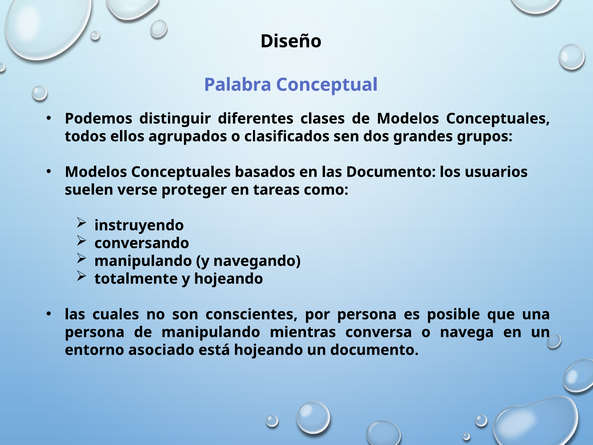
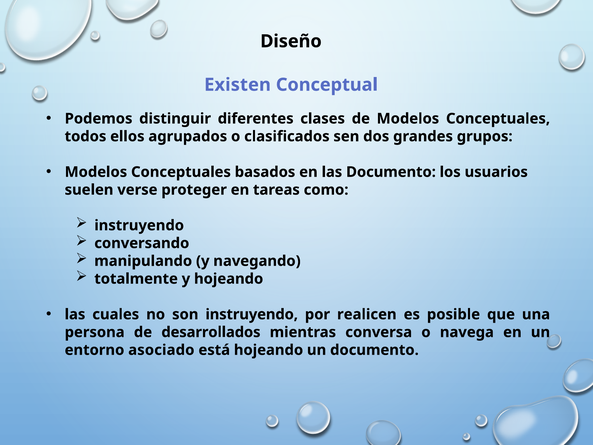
Palabra: Palabra -> Existen
son conscientes: conscientes -> instruyendo
por persona: persona -> realicen
de manipulando: manipulando -> desarrollados
